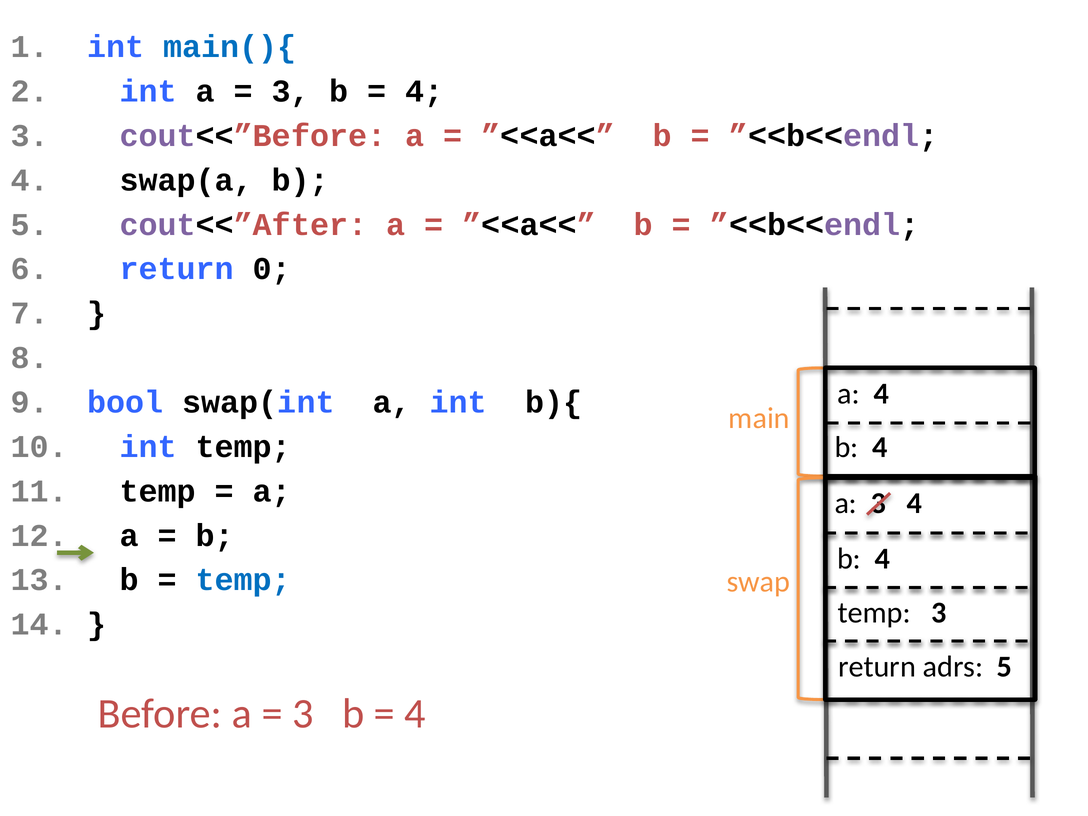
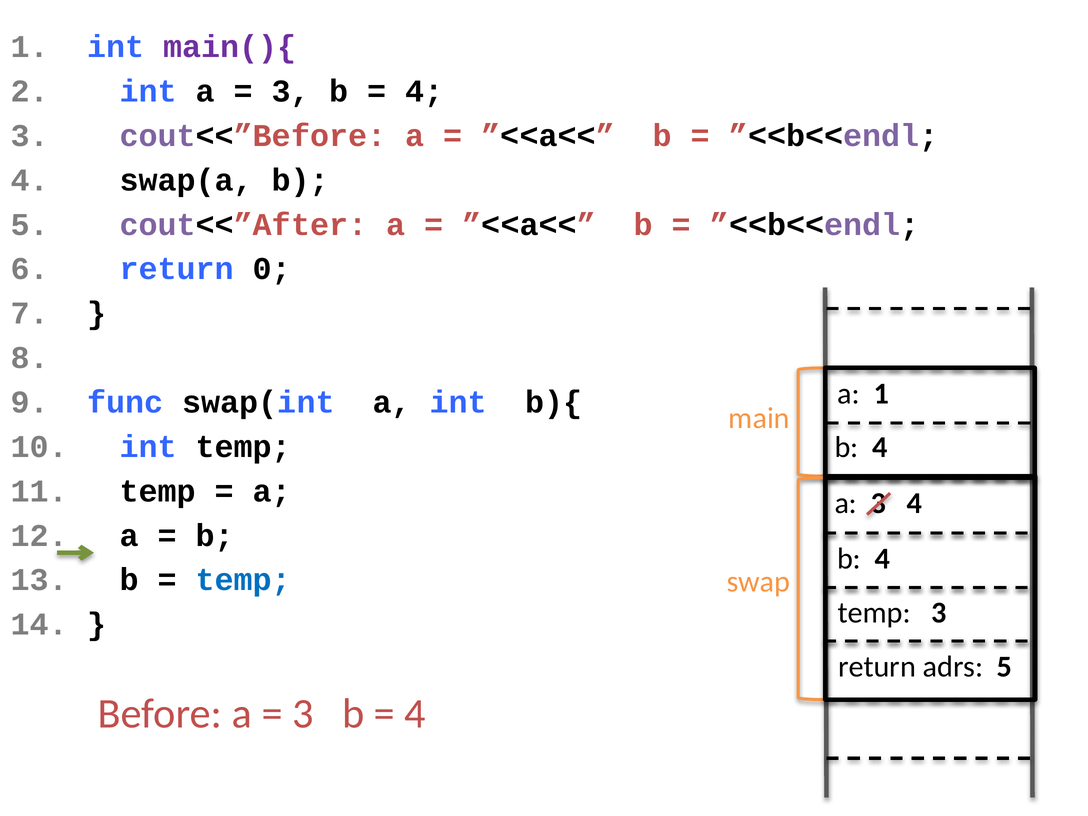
main(){ colour: blue -> purple
a 4: 4 -> 1
bool: bool -> func
